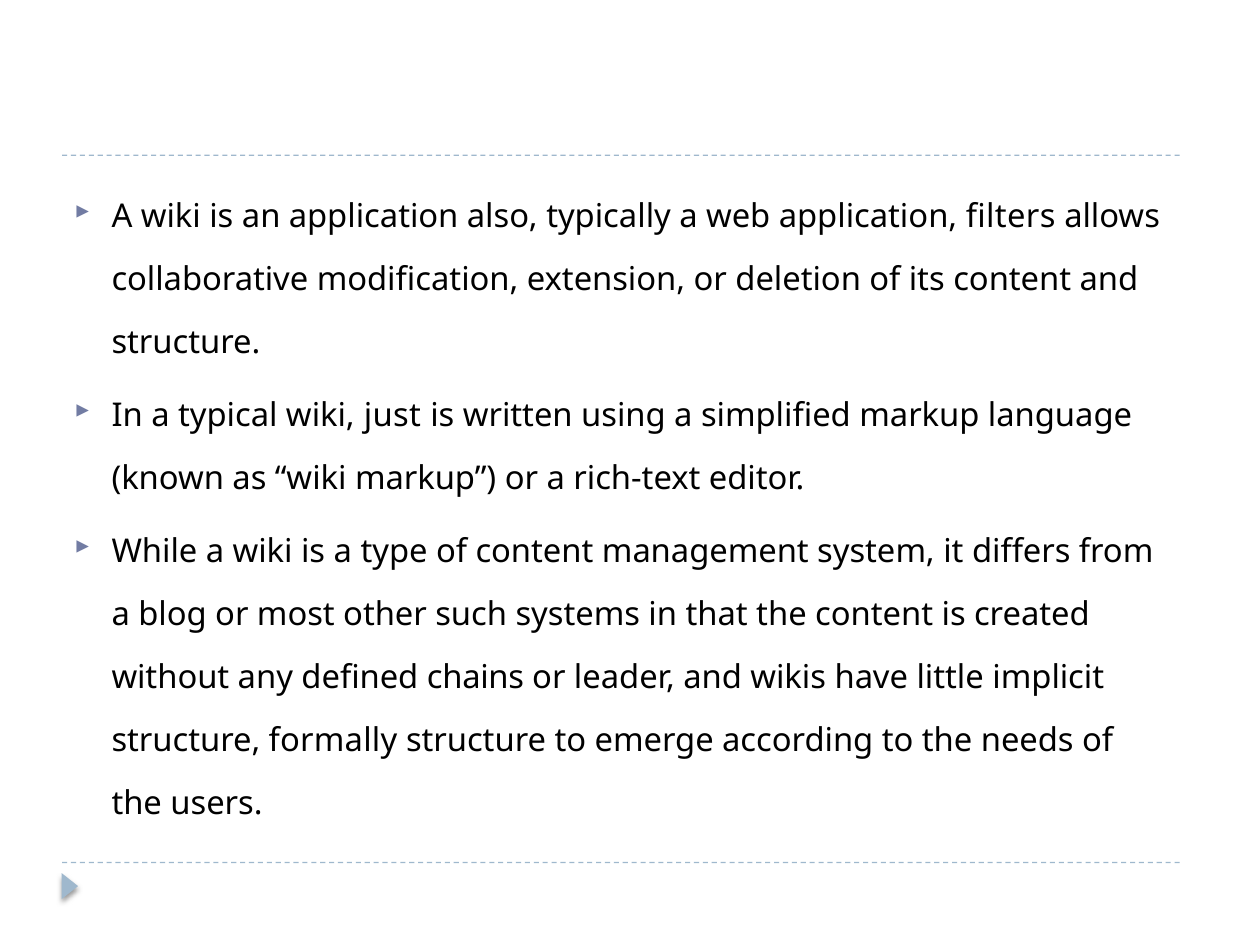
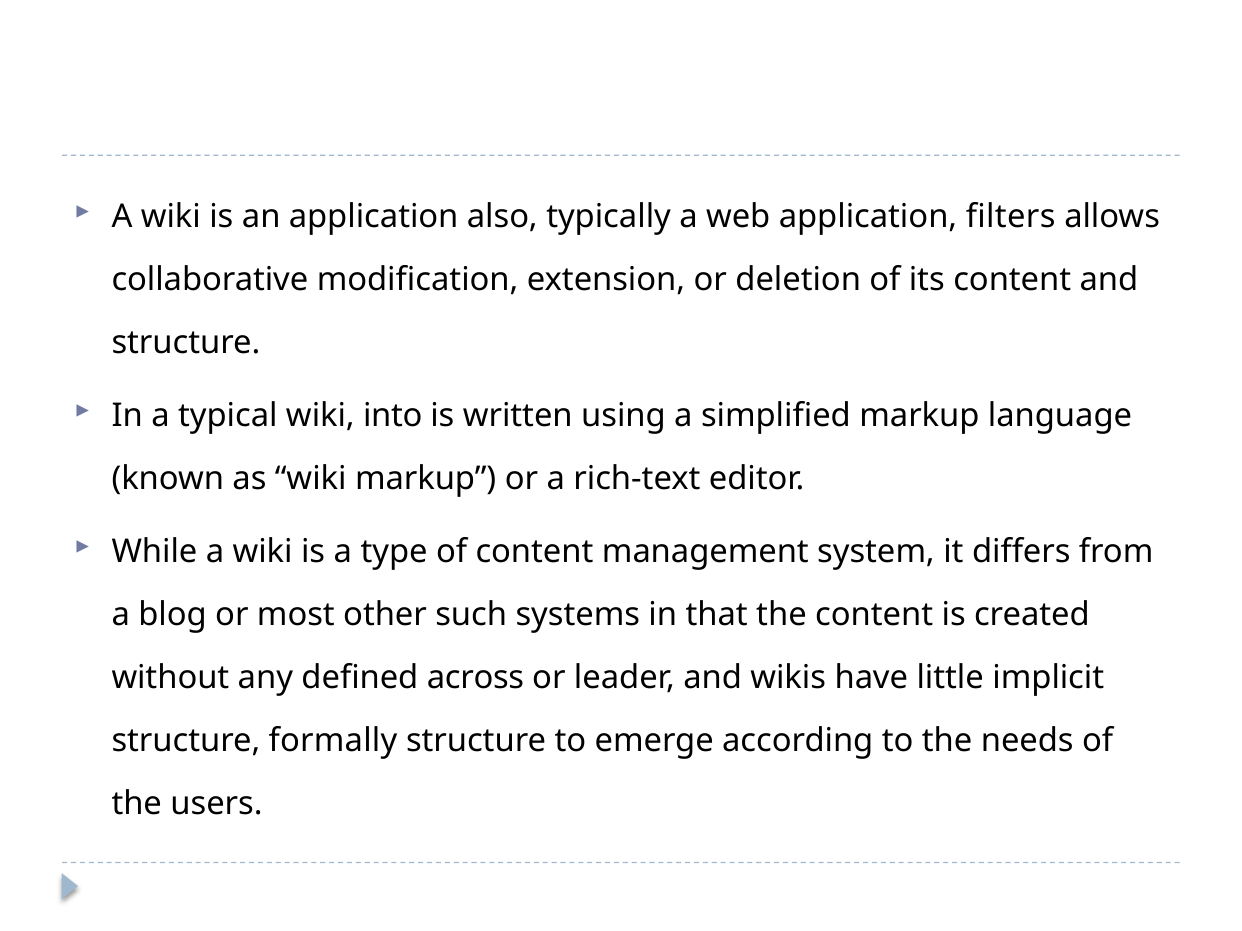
just: just -> into
chains: chains -> across
